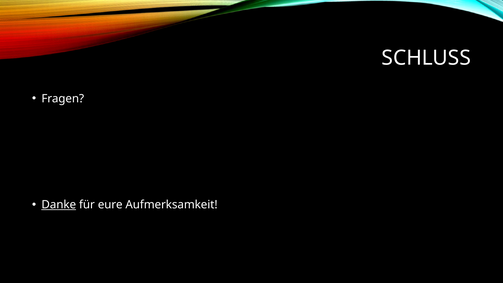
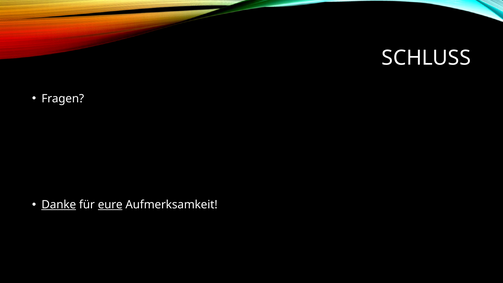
eure underline: none -> present
